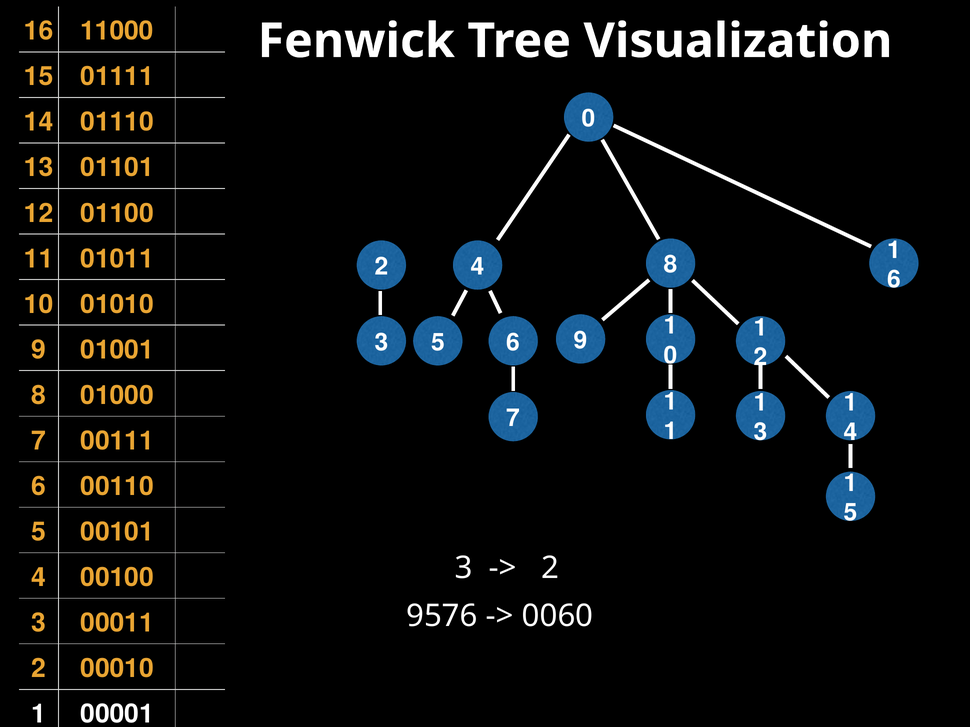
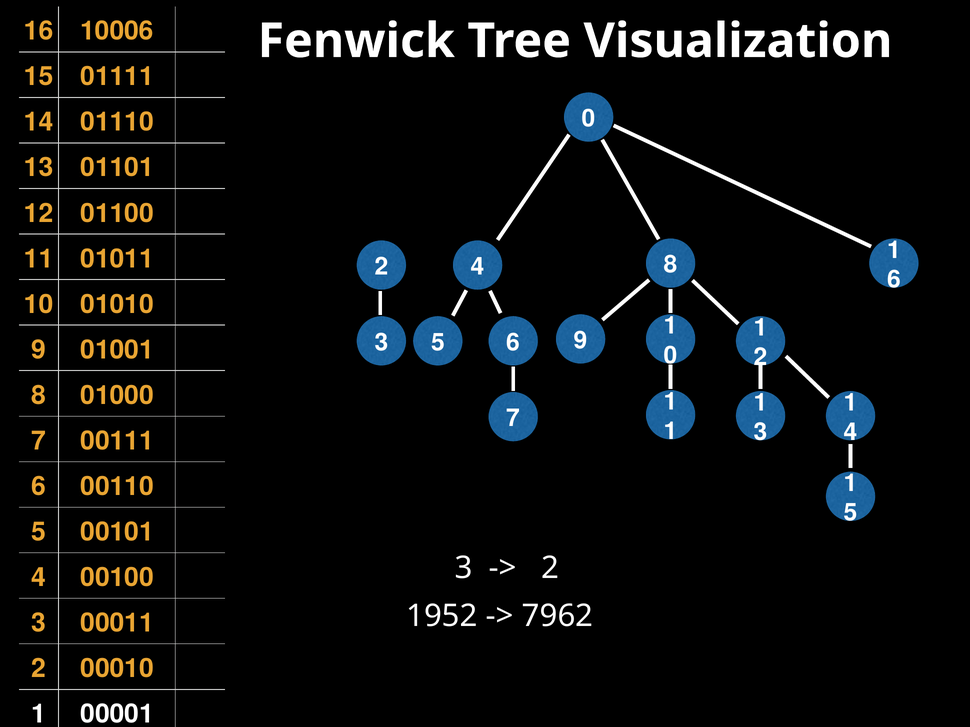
11000: 11000 -> 10006
9576: 9576 -> 1952
0060: 0060 -> 7962
